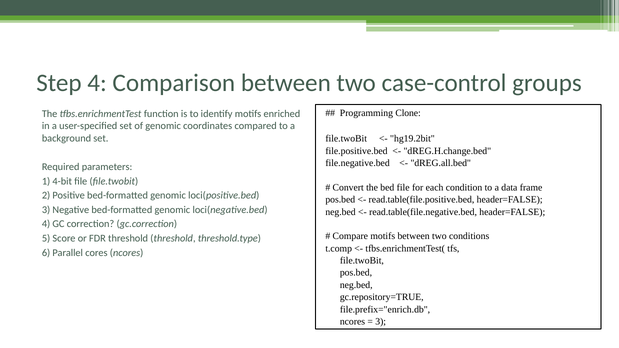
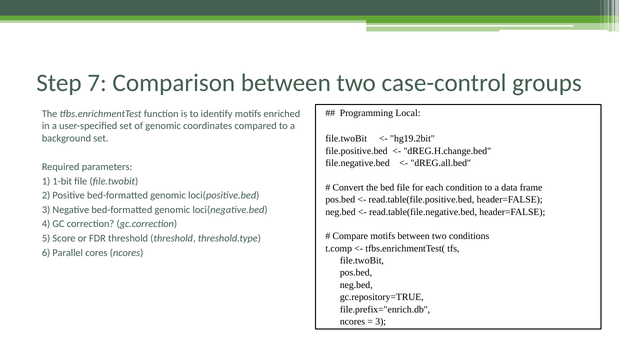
Step 4: 4 -> 7
Clone: Clone -> Local
4-bit: 4-bit -> 1-bit
